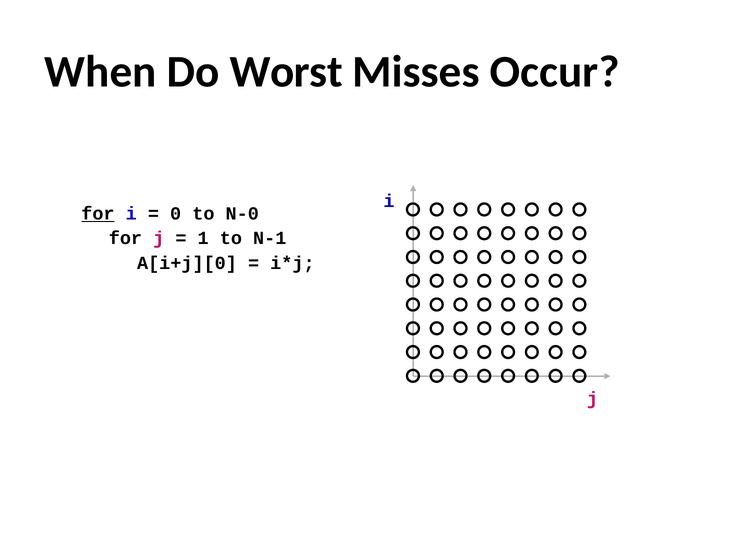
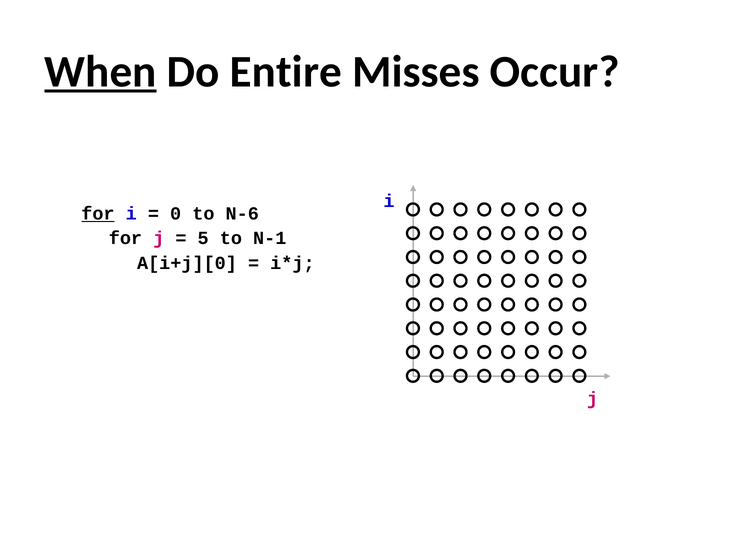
When underline: none -> present
Worst: Worst -> Entire
N-0: N-0 -> N-6
1: 1 -> 5
